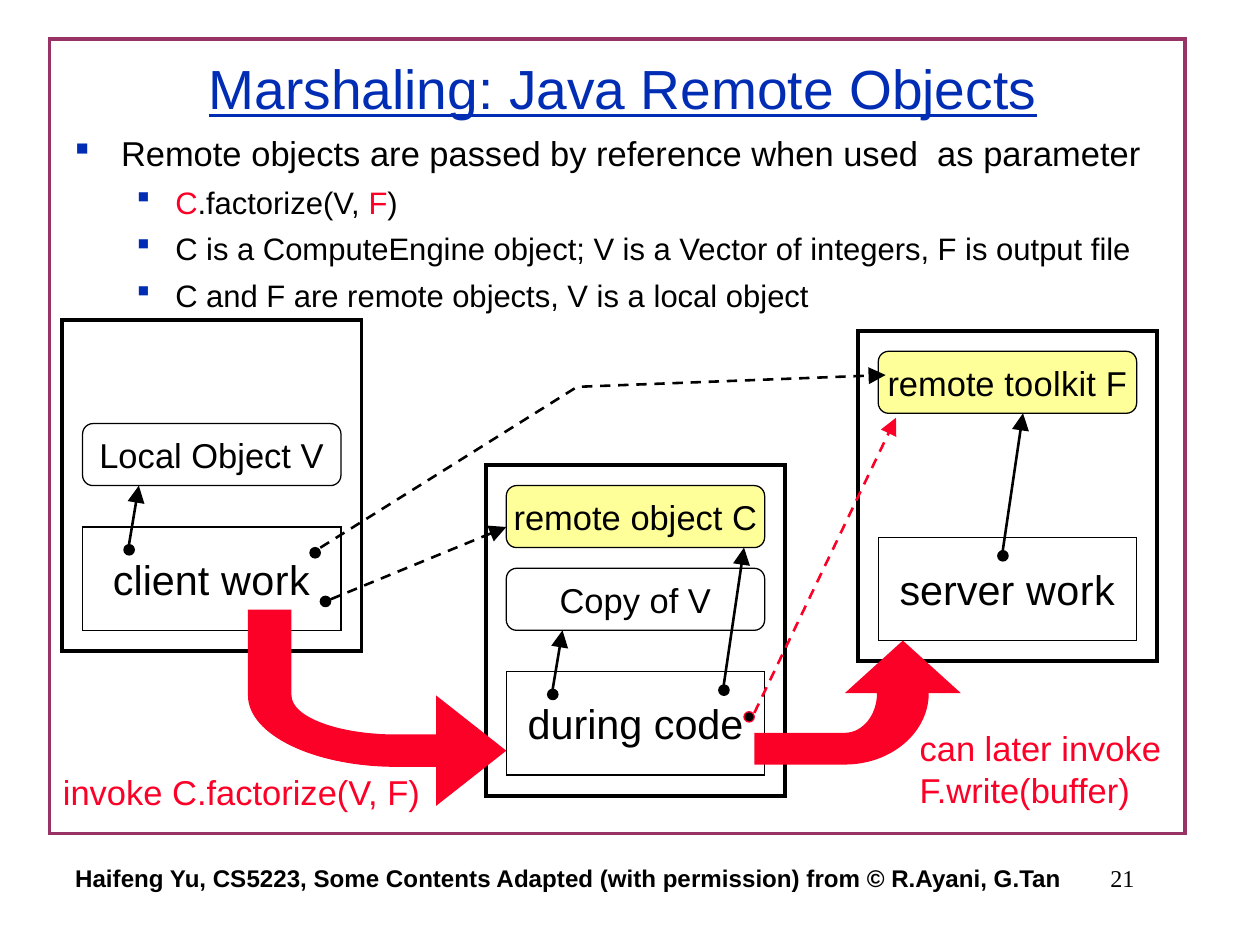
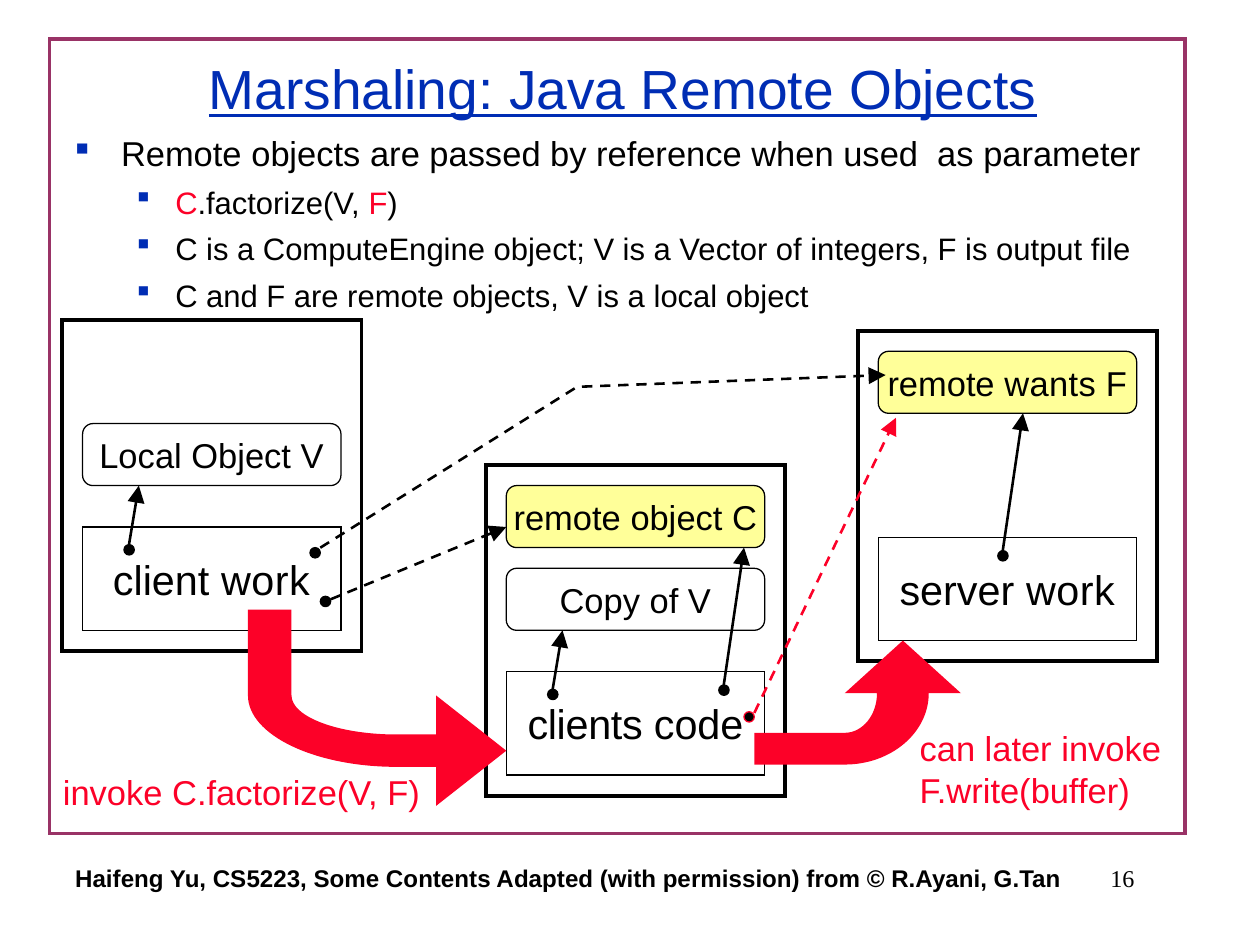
toolkit: toolkit -> wants
during: during -> clients
21: 21 -> 16
